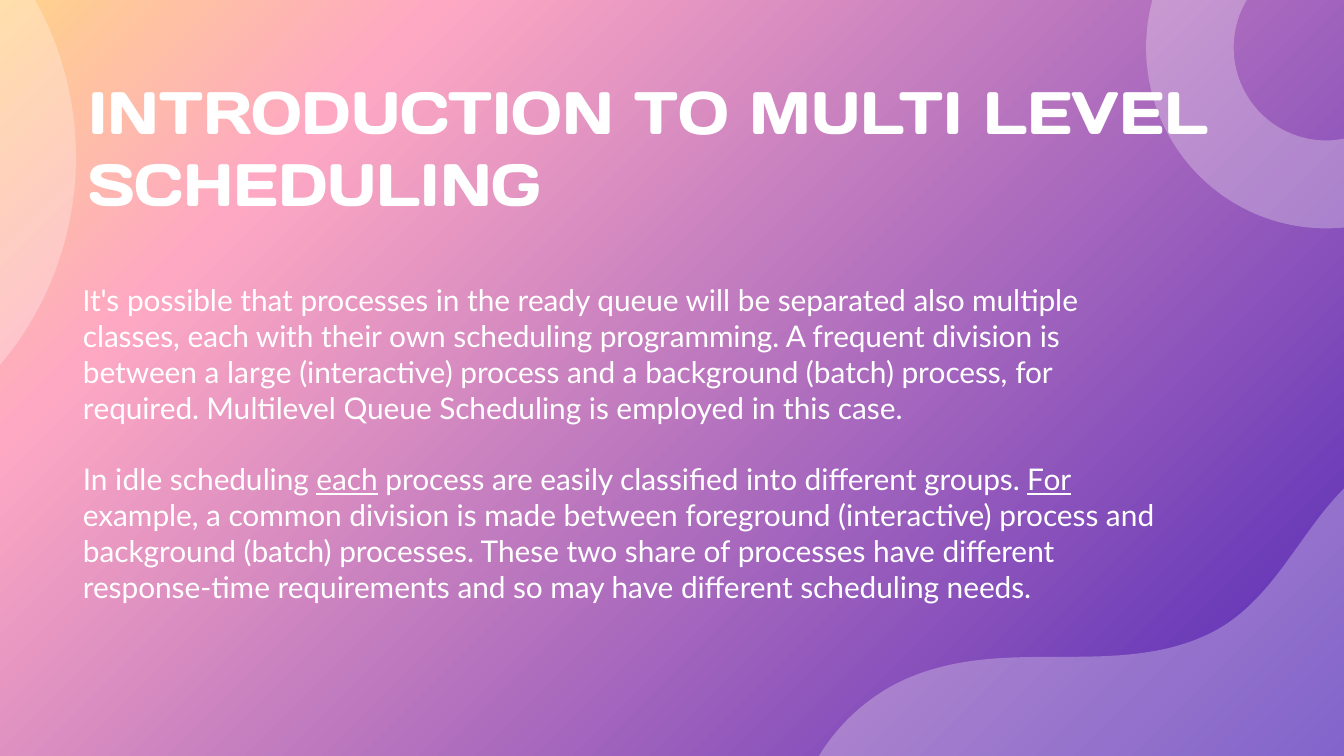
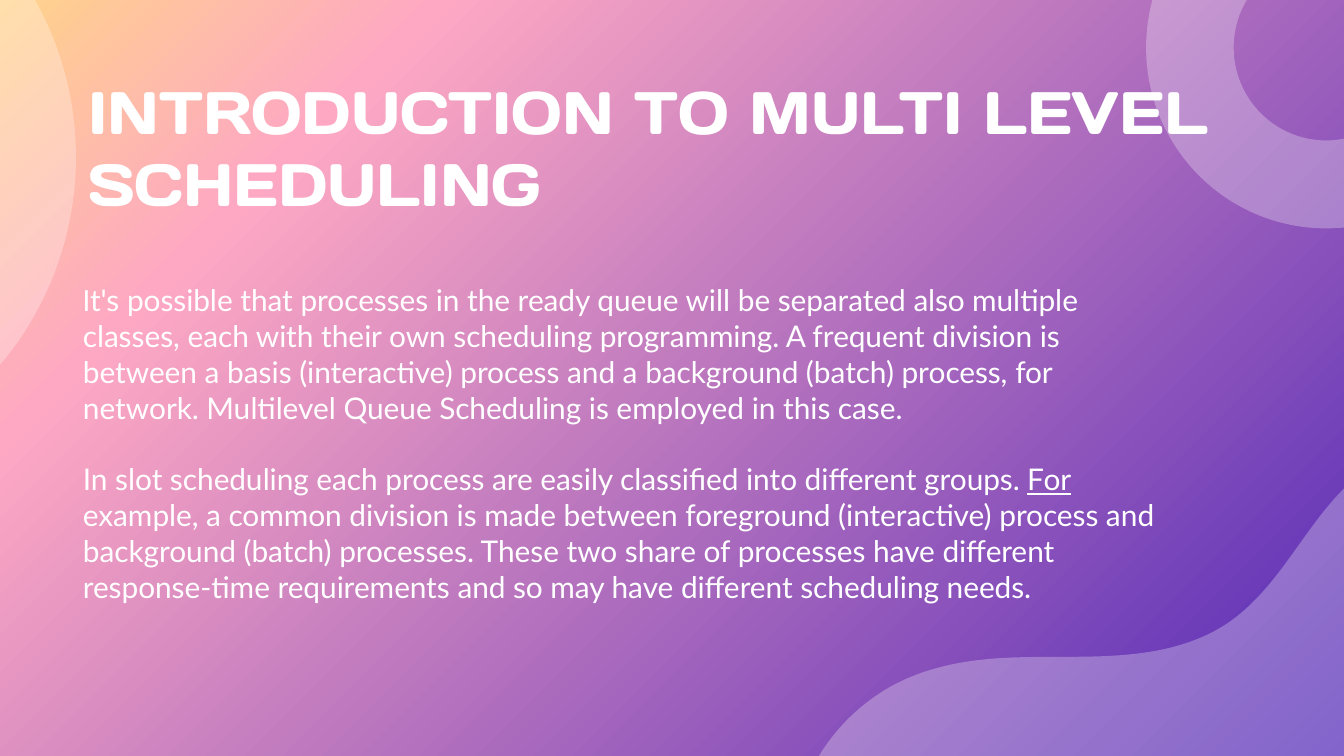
large: large -> basis
required: required -> network
idle: idle -> slot
each at (347, 481) underline: present -> none
